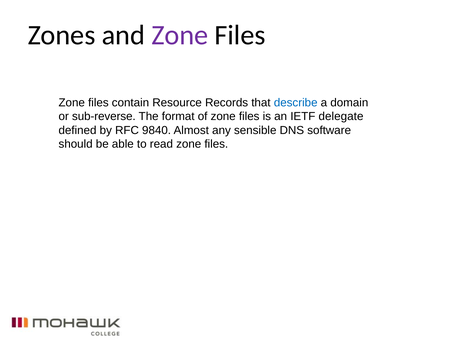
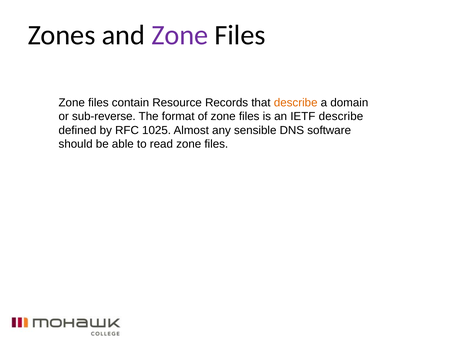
describe at (296, 103) colour: blue -> orange
IETF delegate: delegate -> describe
9840: 9840 -> 1025
